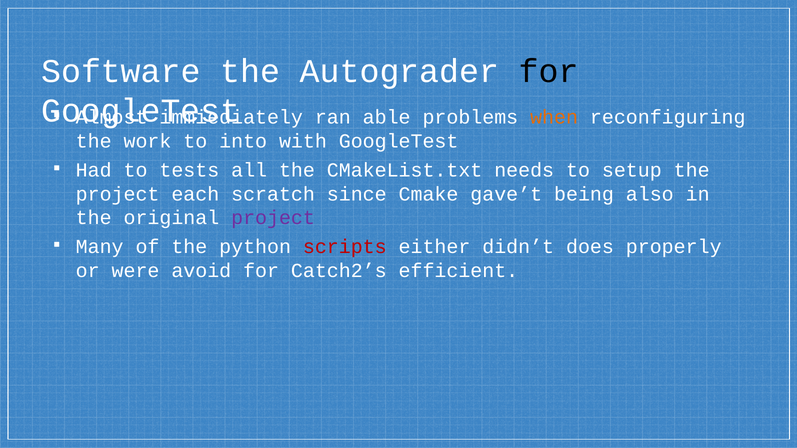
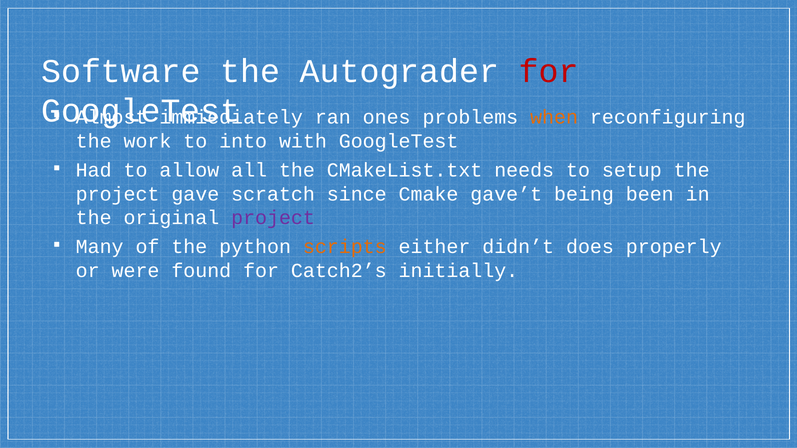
for at (549, 71) colour: black -> red
able: able -> ones
tests: tests -> allow
each: each -> gave
also: also -> been
scripts colour: red -> orange
avoid: avoid -> found
efficient: efficient -> initially
